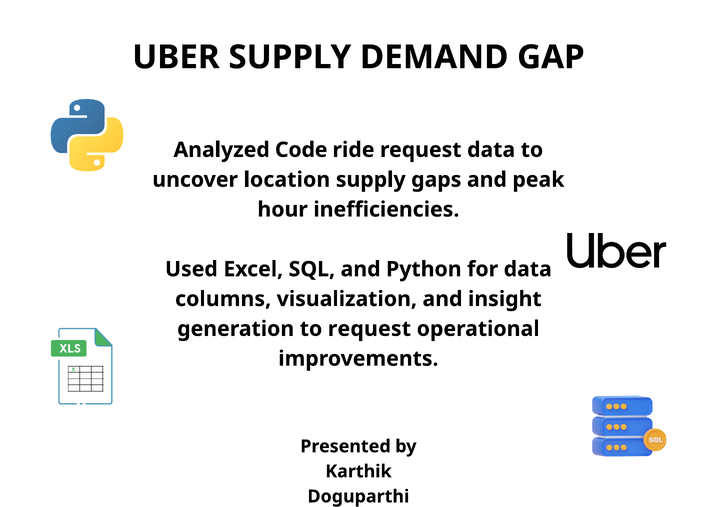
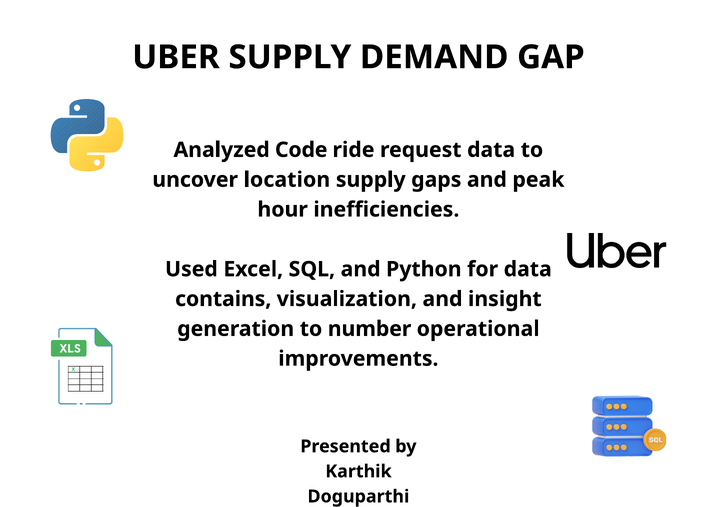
columns: columns -> contains
to request: request -> number
